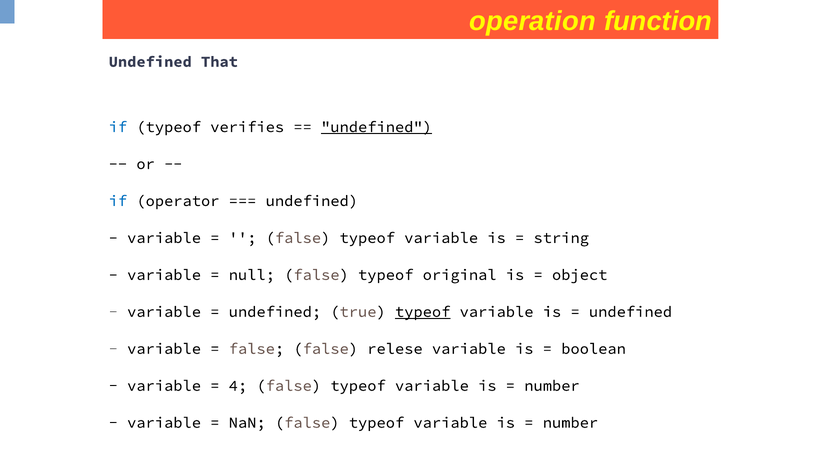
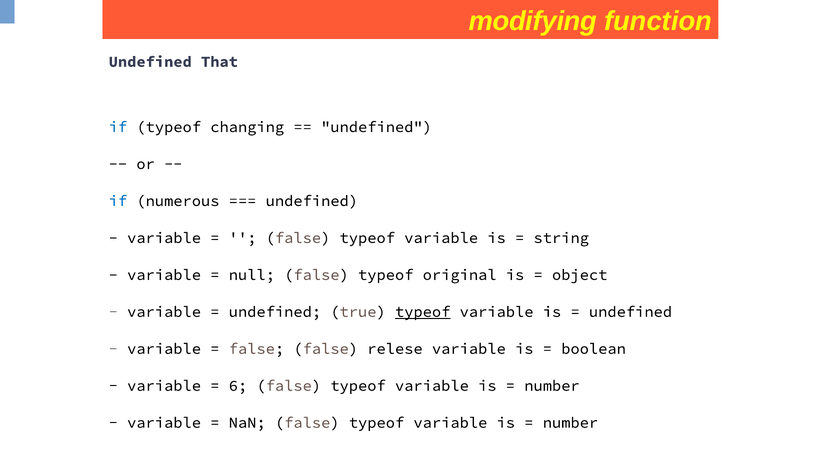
operation: operation -> modifying
verifies: verifies -> changing
undefined at (377, 127) underline: present -> none
operator: operator -> numerous
4: 4 -> 6
